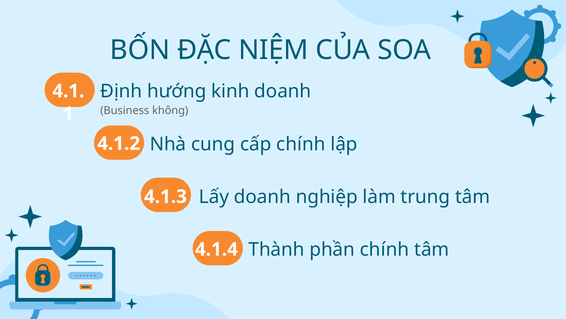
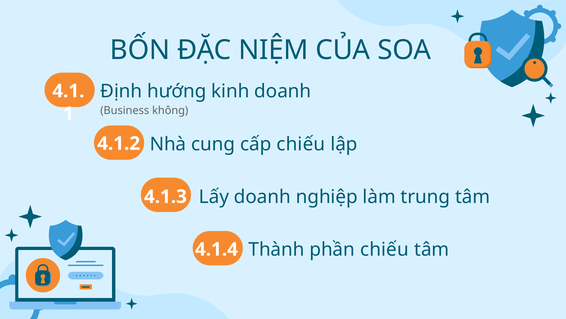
cấp chính: chính -> chiếu
phần chính: chính -> chiếu
